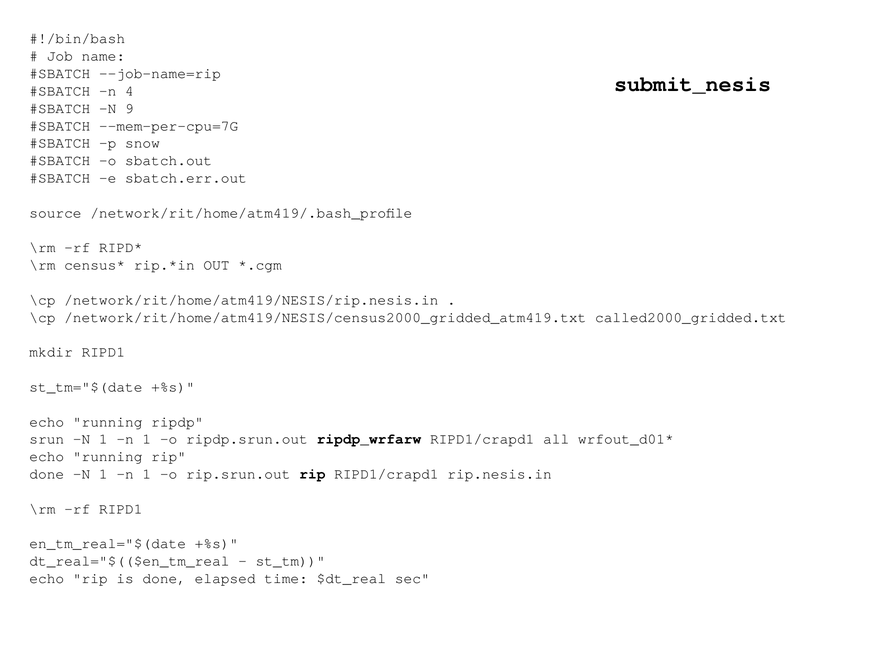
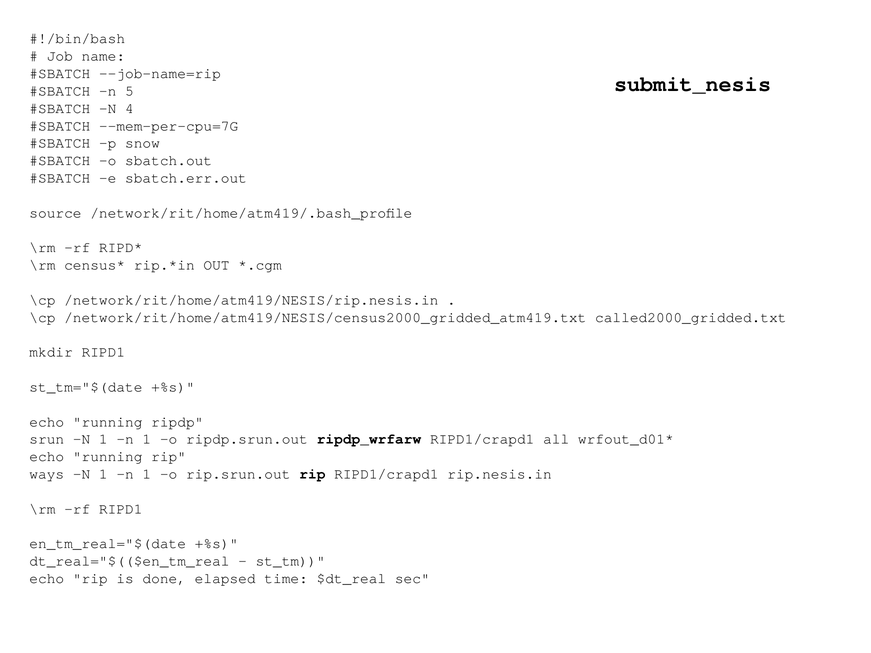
4: 4 -> 5
9: 9 -> 4
done at (47, 474): done -> ways
